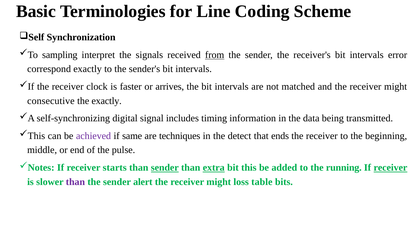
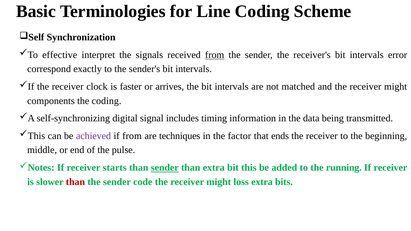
sampling: sampling -> effective
consecutive: consecutive -> components
the exactly: exactly -> coding
if same: same -> from
detect: detect -> factor
extra at (214, 168) underline: present -> none
receiver at (390, 168) underline: present -> none
than at (75, 182) colour: purple -> red
alert: alert -> code
loss table: table -> extra
